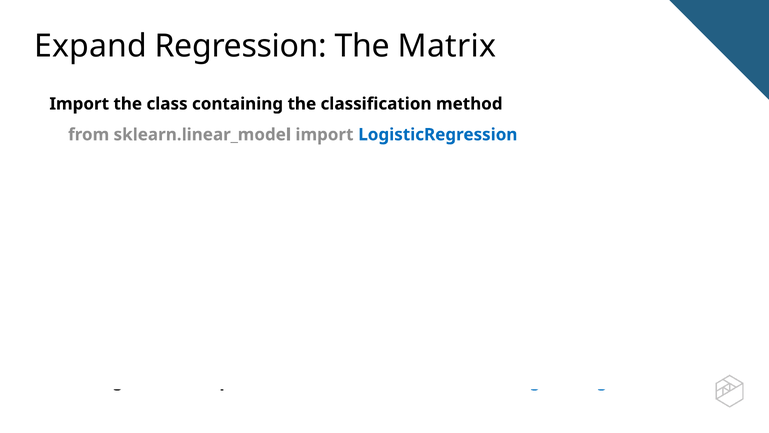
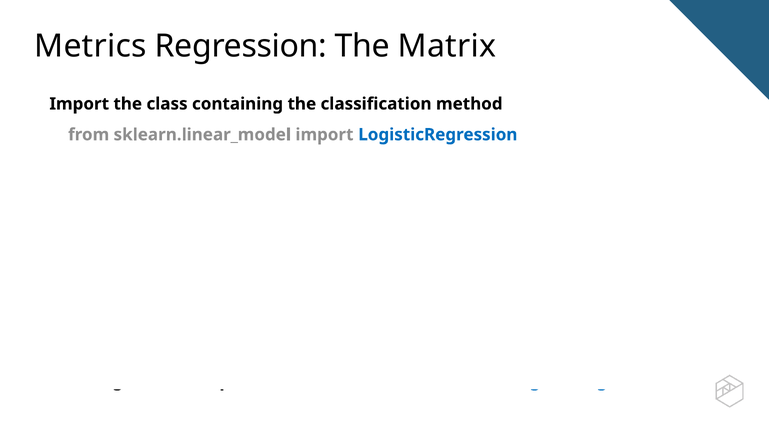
Expand: Expand -> Metrics
